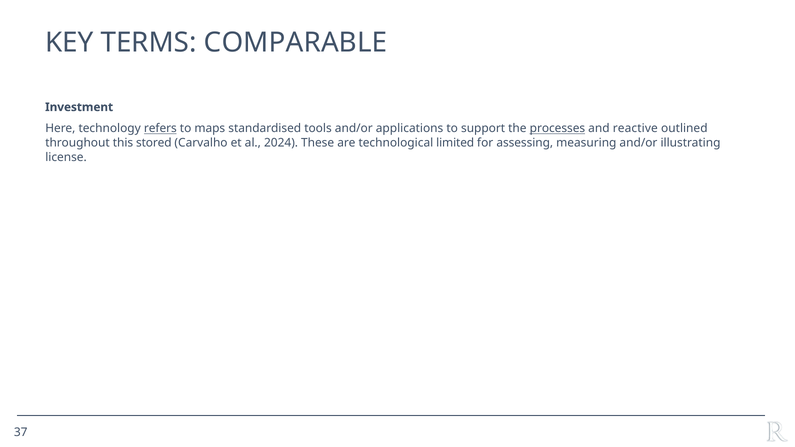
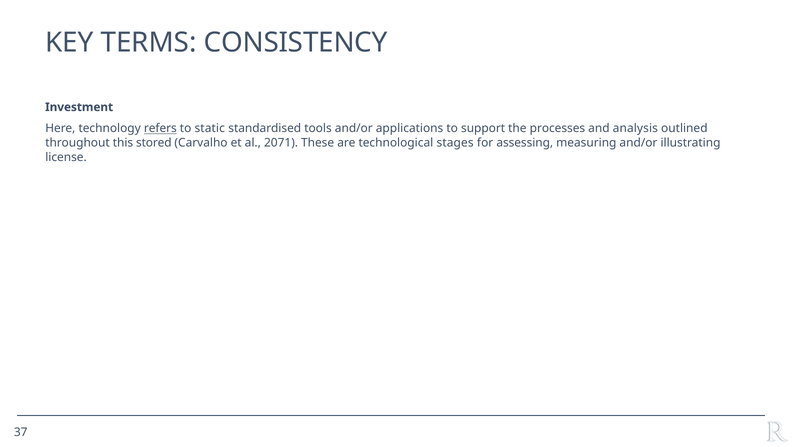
COMPARABLE: COMPARABLE -> CONSISTENCY
maps: maps -> static
processes underline: present -> none
reactive: reactive -> analysis
2024: 2024 -> 2071
limited: limited -> stages
